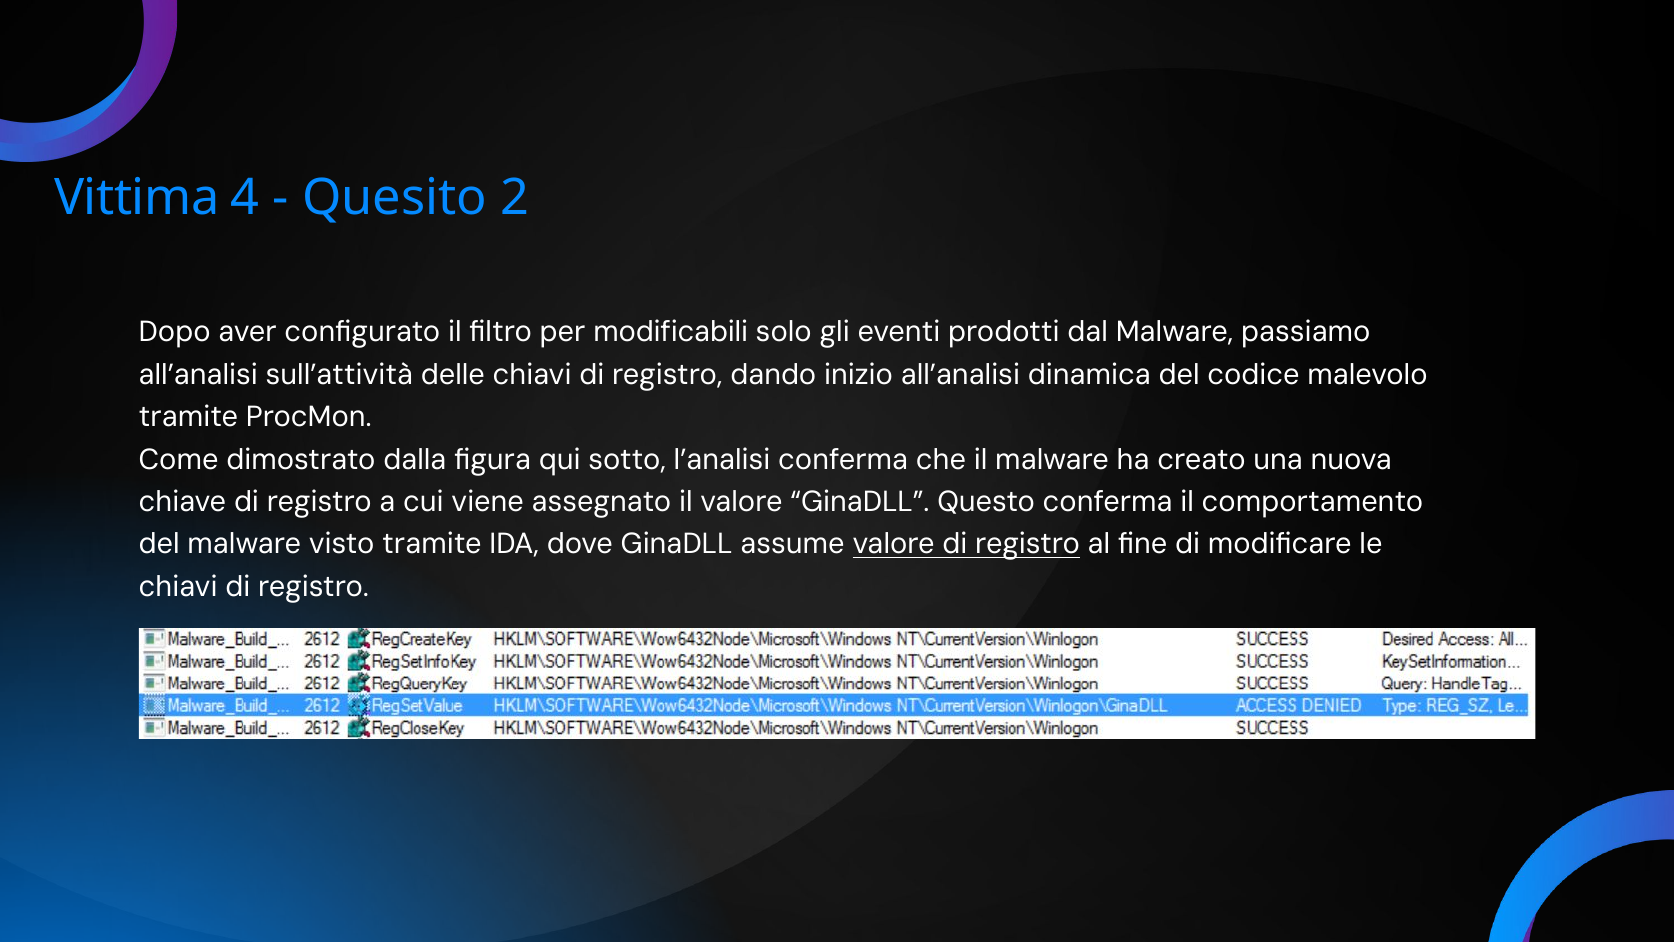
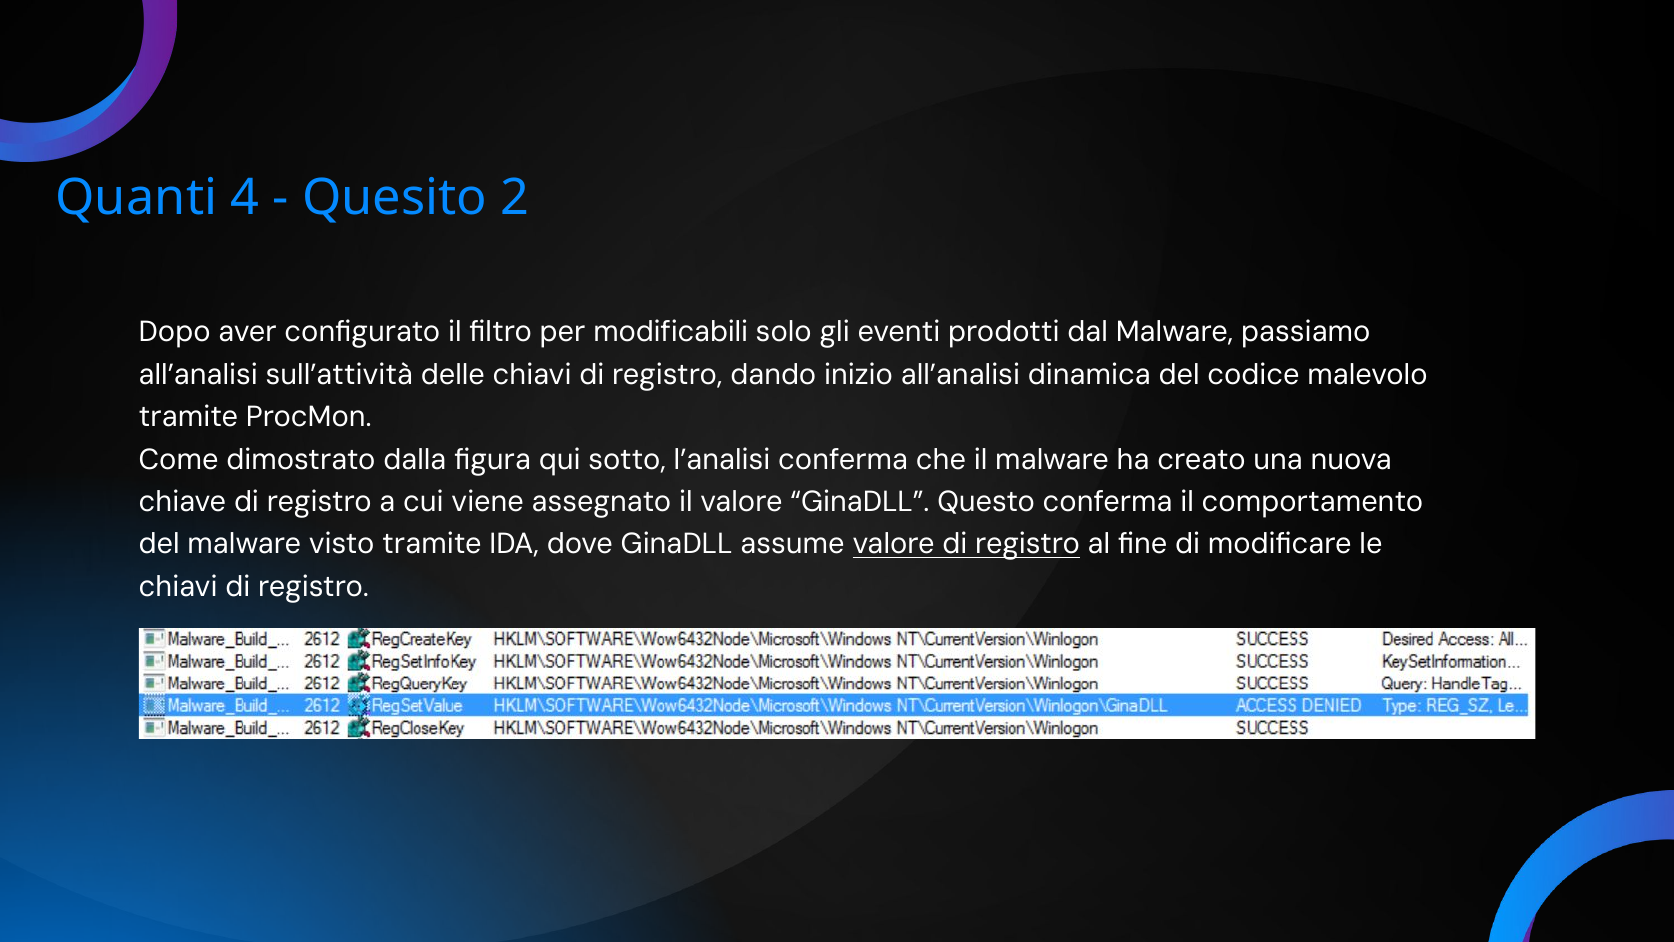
Vittima: Vittima -> Quanti
